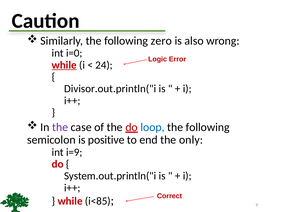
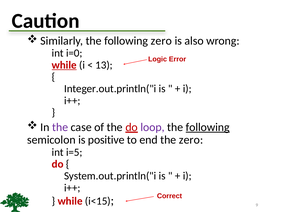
24: 24 -> 13
Divisor.out.println("i: Divisor.out.println("i -> Integer.out.println("i
loop colour: blue -> purple
following at (208, 127) underline: none -> present
the only: only -> zero
i=9: i=9 -> i=5
i<85: i<85 -> i<15
